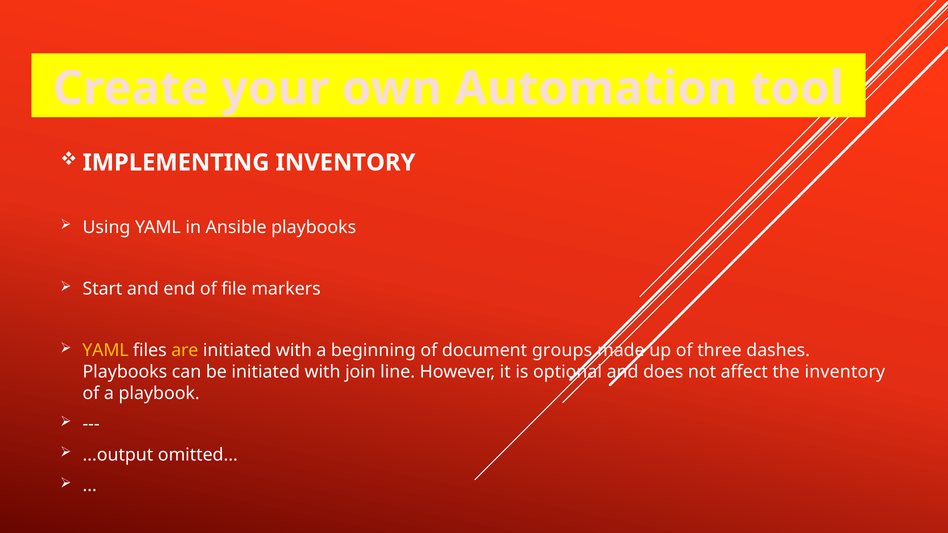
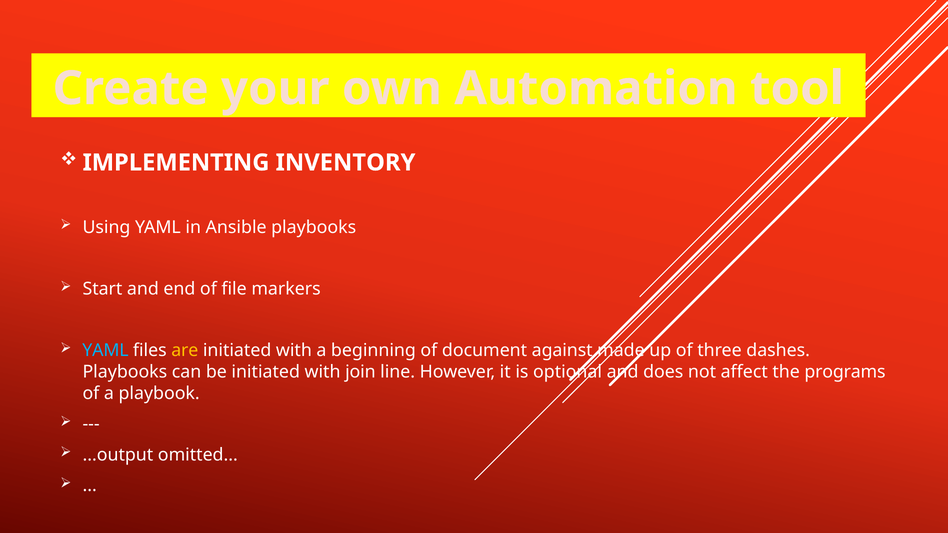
YAML at (105, 351) colour: yellow -> light blue
groups: groups -> against
the inventory: inventory -> programs
